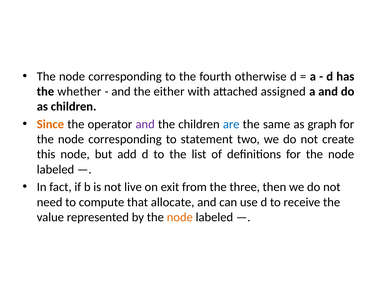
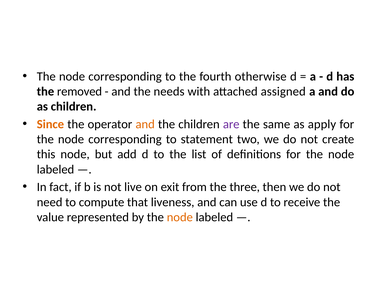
whether: whether -> removed
either: either -> needs
and at (145, 124) colour: purple -> orange
are colour: blue -> purple
graph: graph -> apply
allocate: allocate -> liveness
